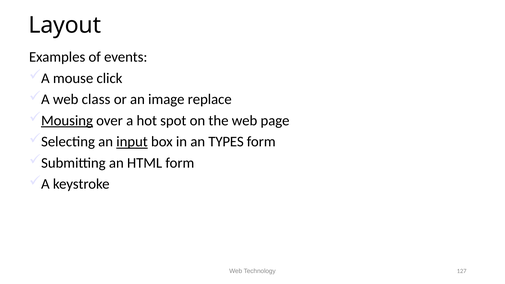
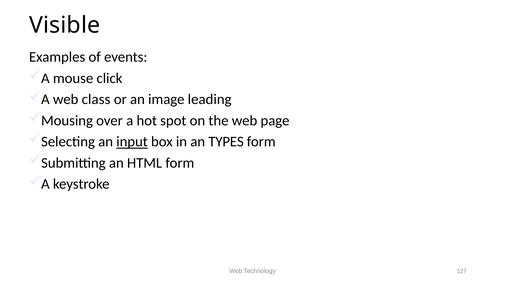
Layout: Layout -> Visible
replace: replace -> leading
Mousing underline: present -> none
